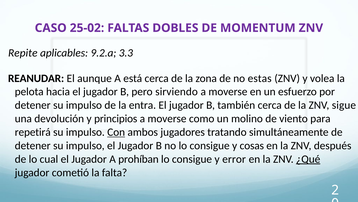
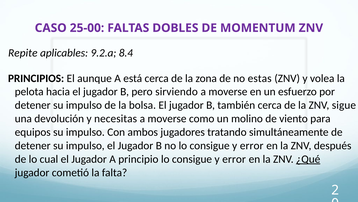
25-02: 25-02 -> 25-00
3.3: 3.3 -> 8.4
REANUDAR: REANUDAR -> PRINCIPIOS
entra: entra -> bolsa
principios: principios -> necesitas
repetirá: repetirá -> equipos
Con underline: present -> none
cosas at (252, 145): cosas -> error
prohíban: prohíban -> principio
